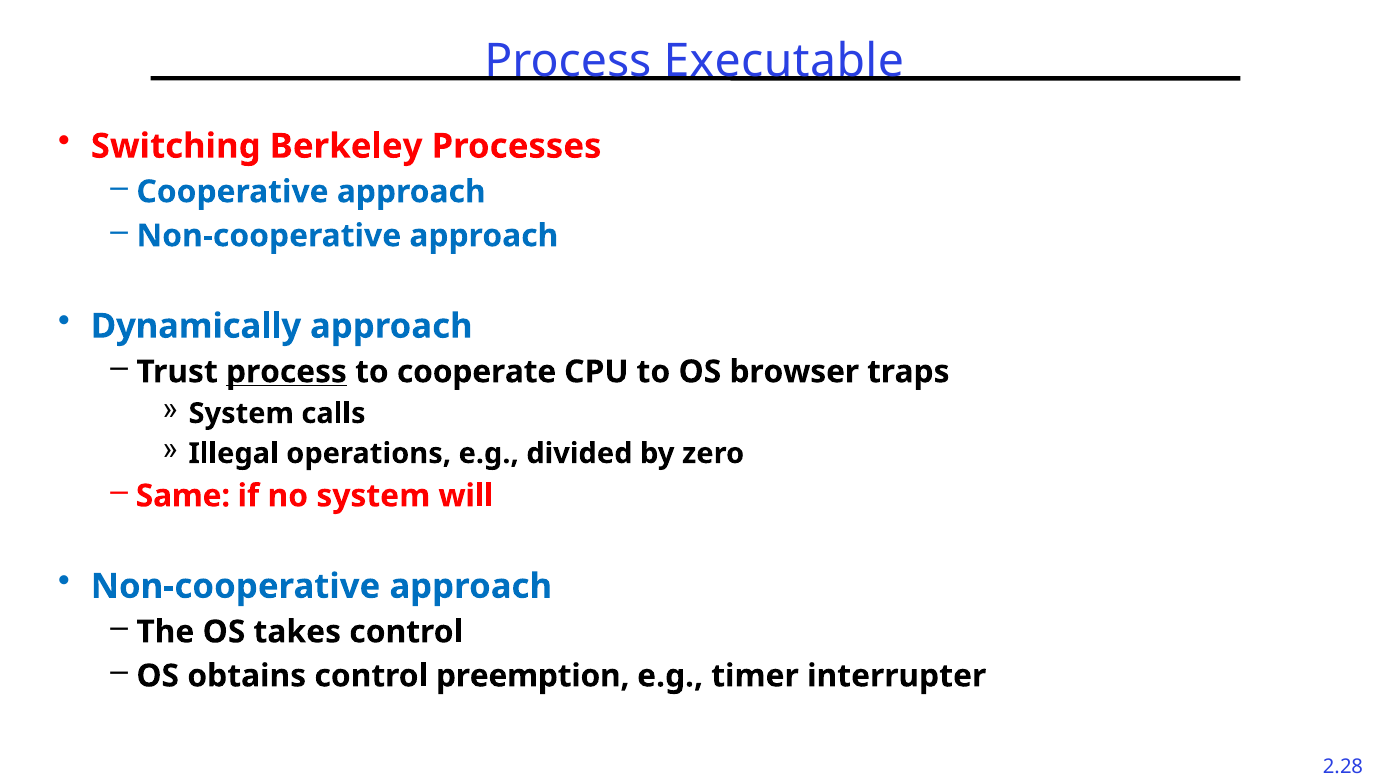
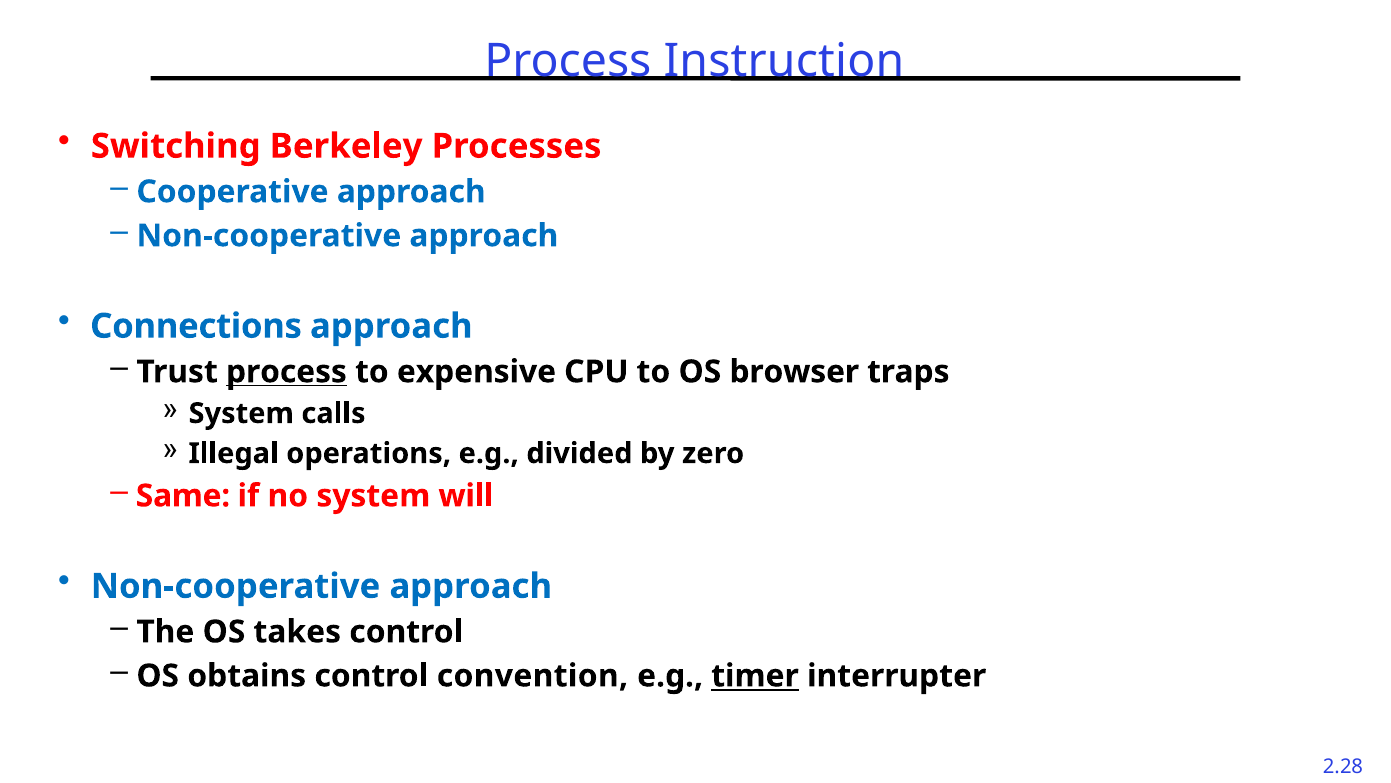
Executable: Executable -> Instruction
Dynamically: Dynamically -> Connections
cooperate: cooperate -> expensive
preemption: preemption -> convention
timer underline: none -> present
